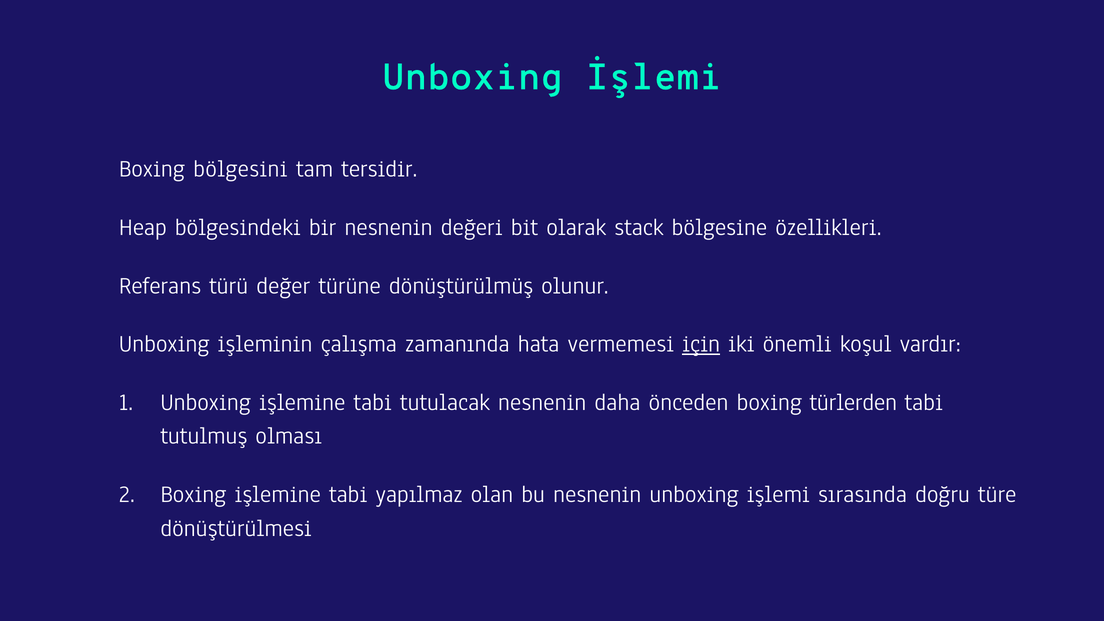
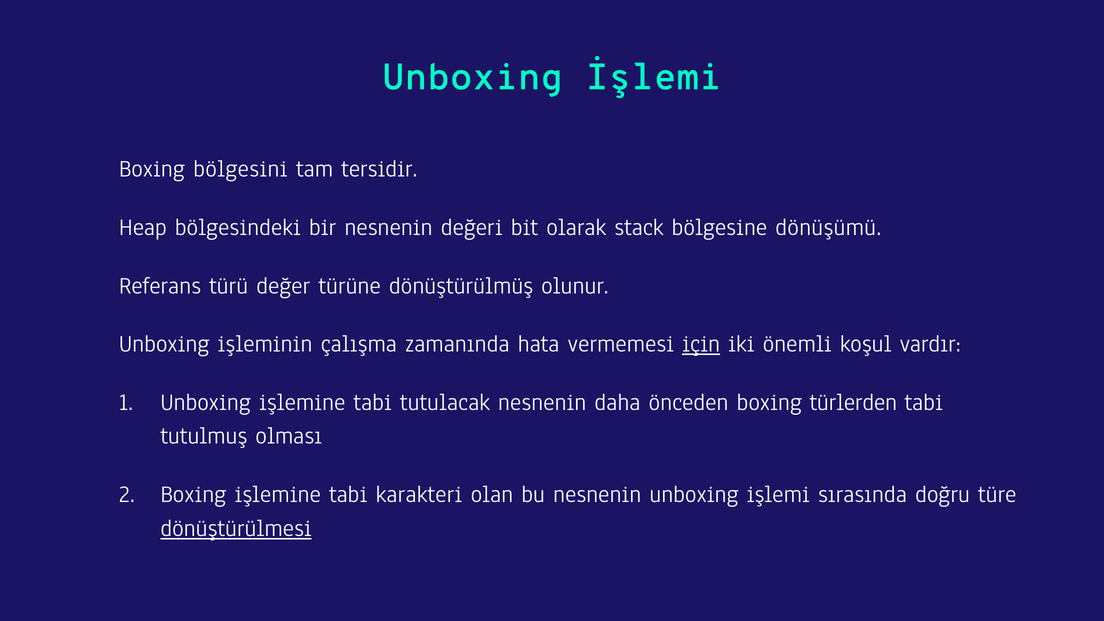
özellikleri: özellikleri -> dönüşümü
yapılmaz: yapılmaz -> karakteri
dönüştürülmesi underline: none -> present
